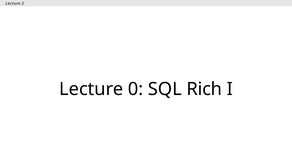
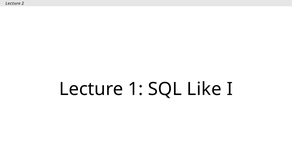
0: 0 -> 1
Rich: Rich -> Like
